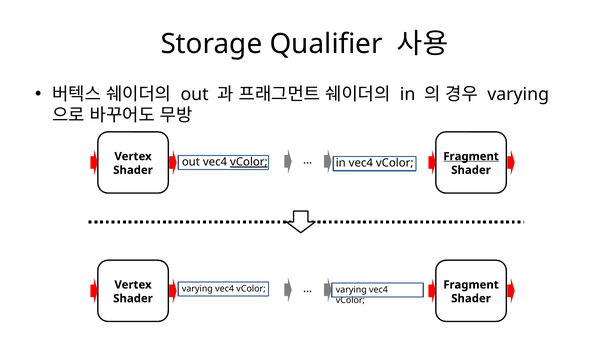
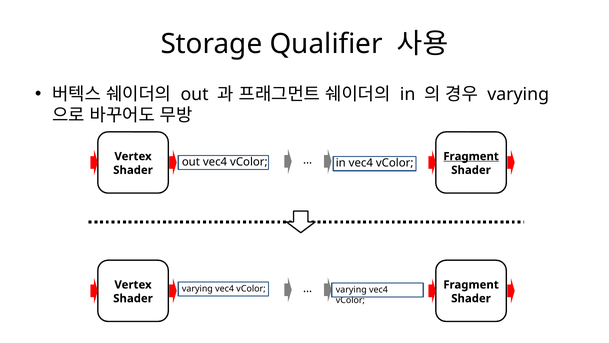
vColor at (249, 162) underline: present -> none
